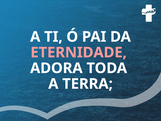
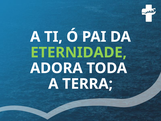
ETERNIDADE colour: pink -> light green
